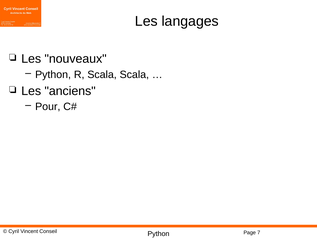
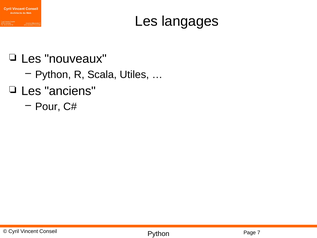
Scala Scala: Scala -> Utiles
